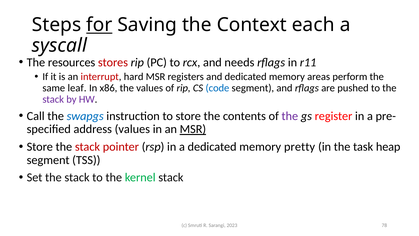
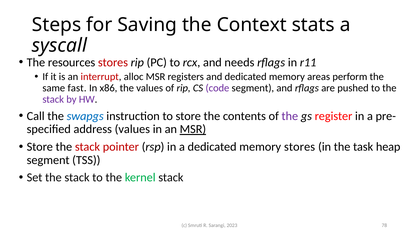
for underline: present -> none
each: each -> stats
hard: hard -> alloc
leaf: leaf -> fast
code colour: blue -> purple
memory pretty: pretty -> stores
